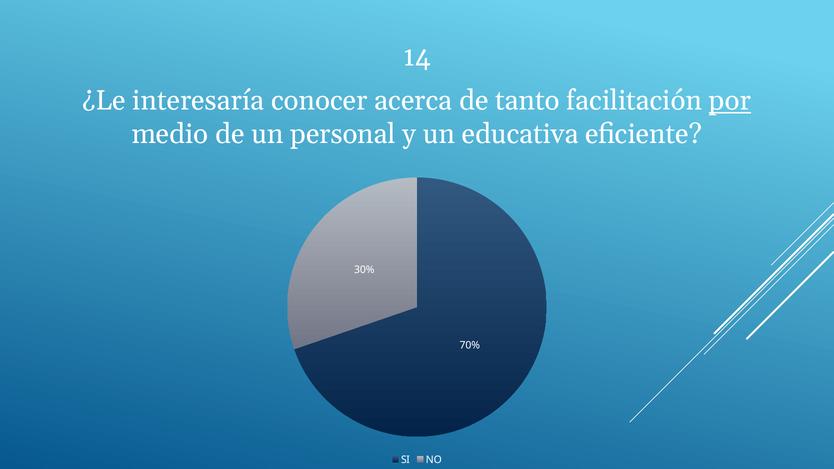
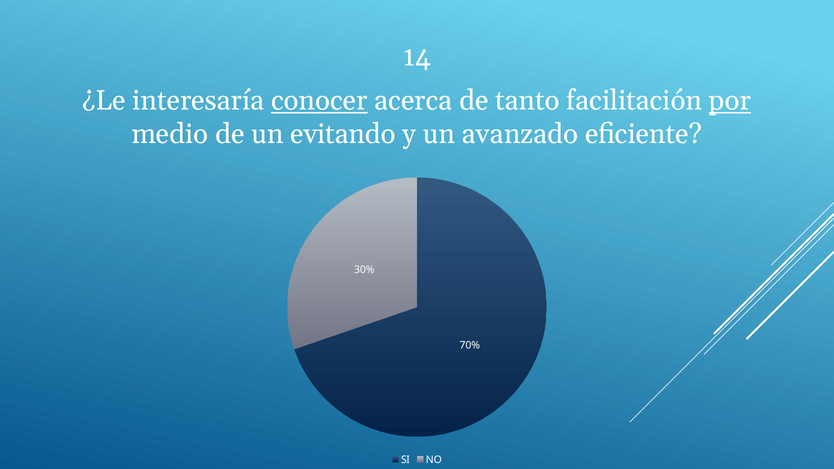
conocer underline: none -> present
personal: personal -> evitando
educativa: educativa -> avanzado
